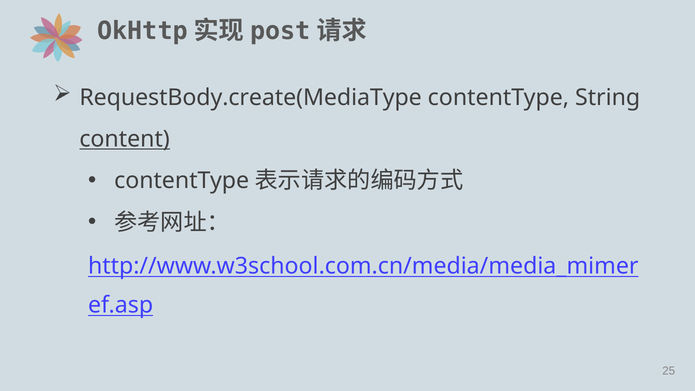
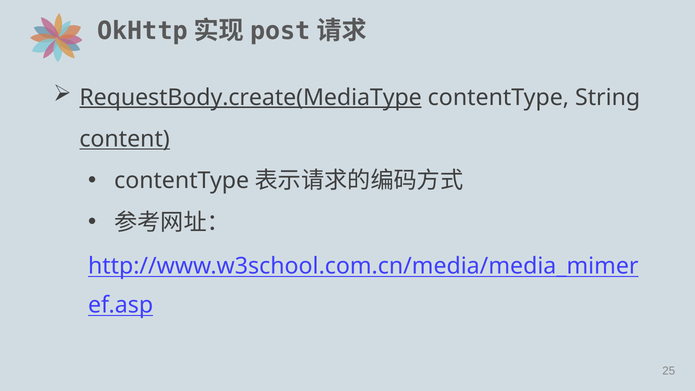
RequestBody.create(MediaType underline: none -> present
